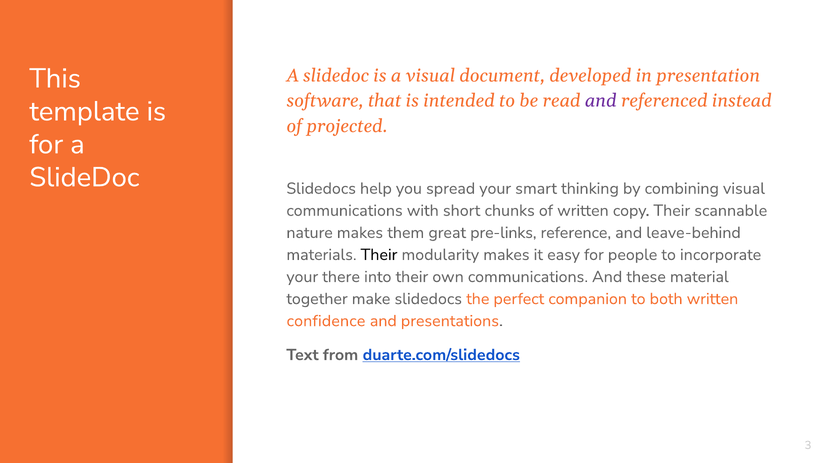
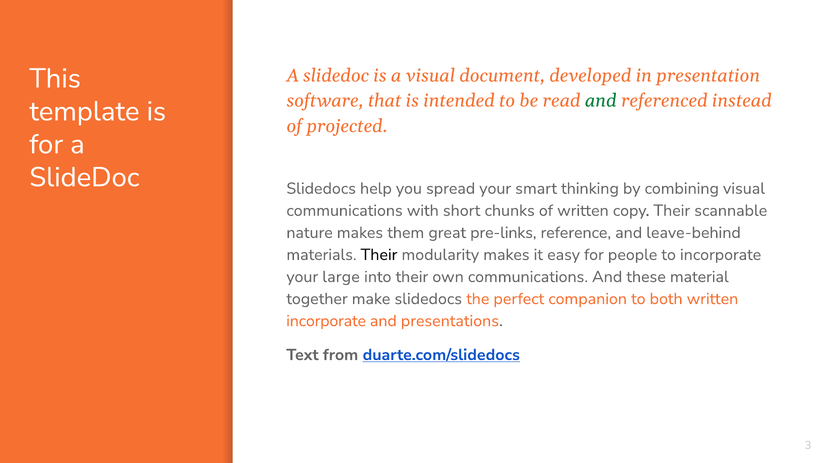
and at (601, 101) colour: purple -> green
there: there -> large
confidence at (326, 321): confidence -> incorporate
